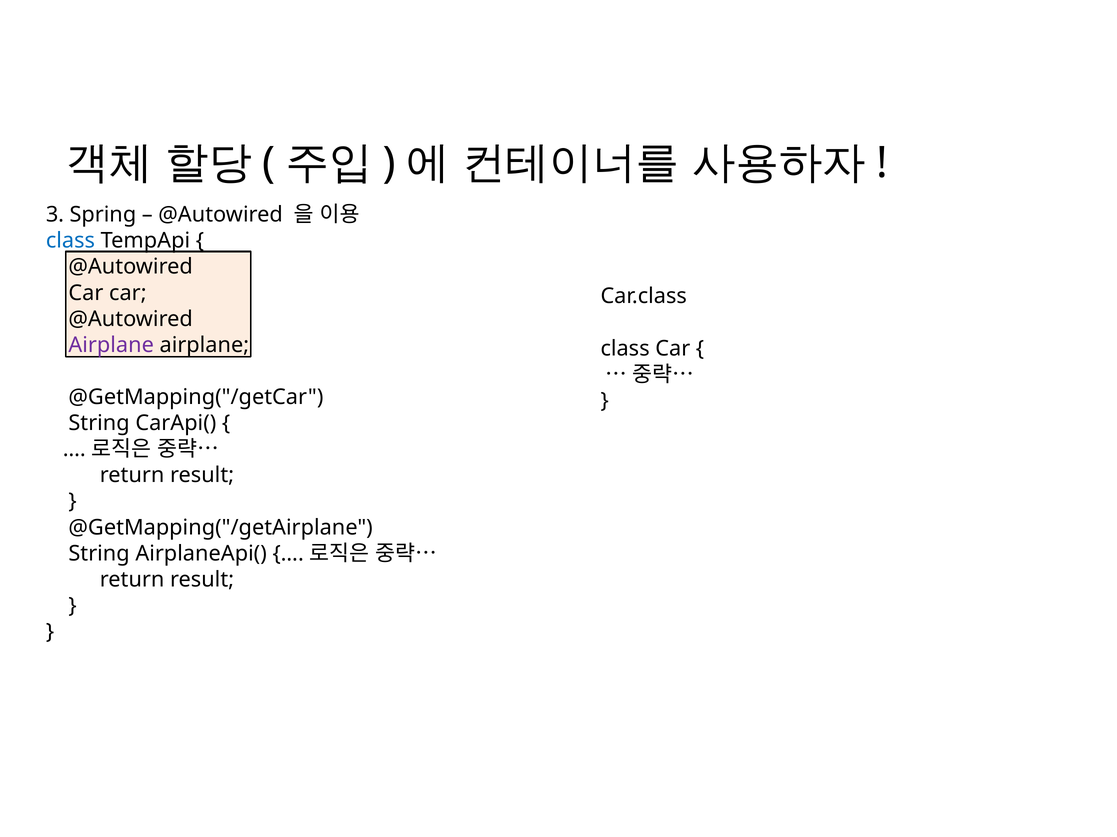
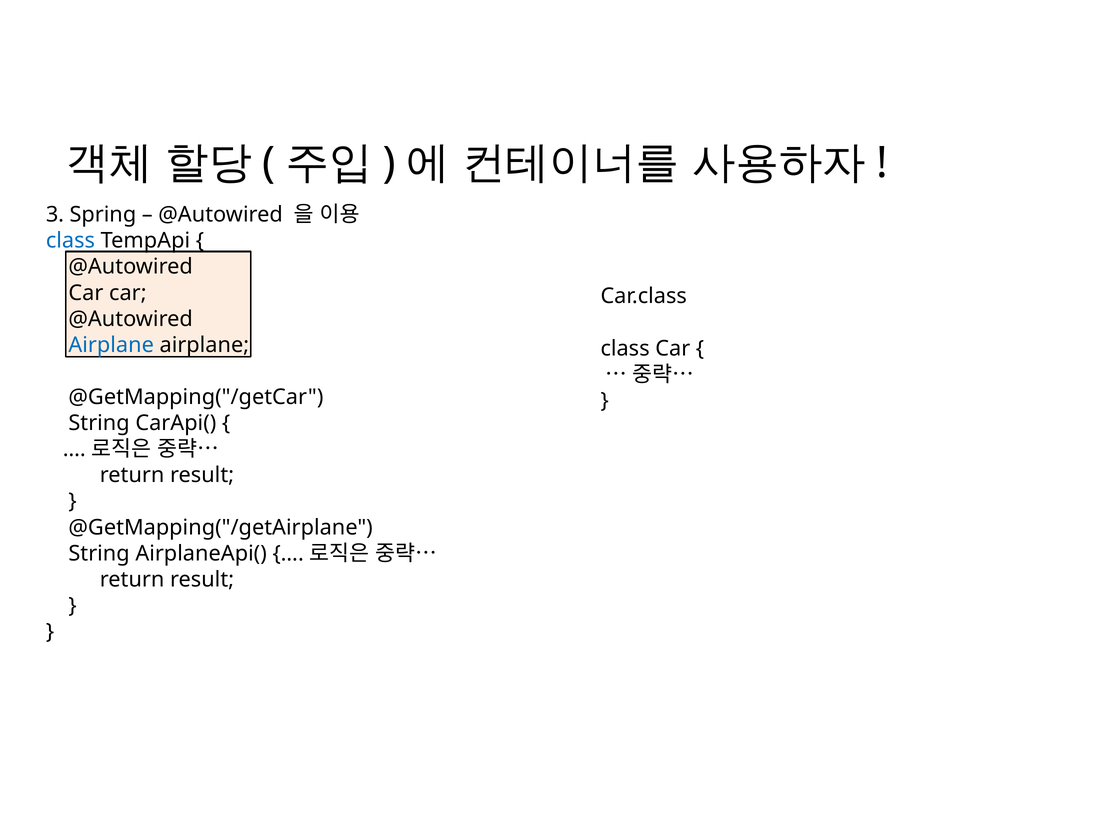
Airplane at (111, 345) colour: purple -> blue
